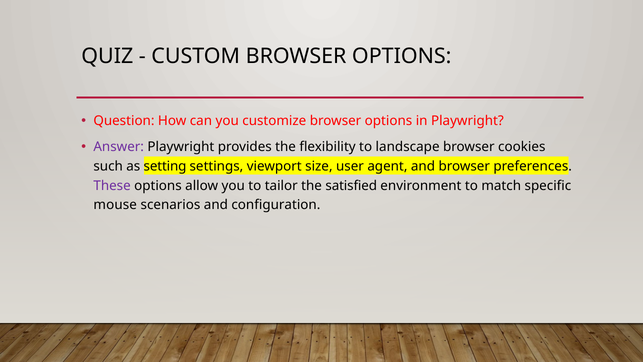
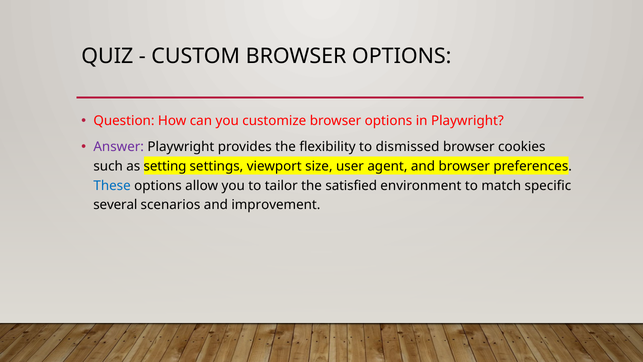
landscape: landscape -> dismissed
These colour: purple -> blue
mouse: mouse -> several
configuration: configuration -> improvement
